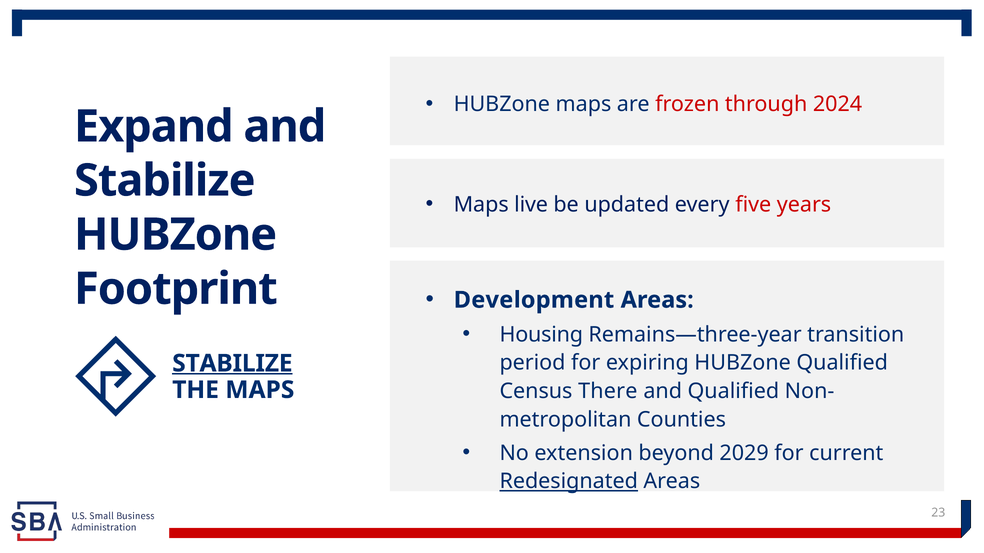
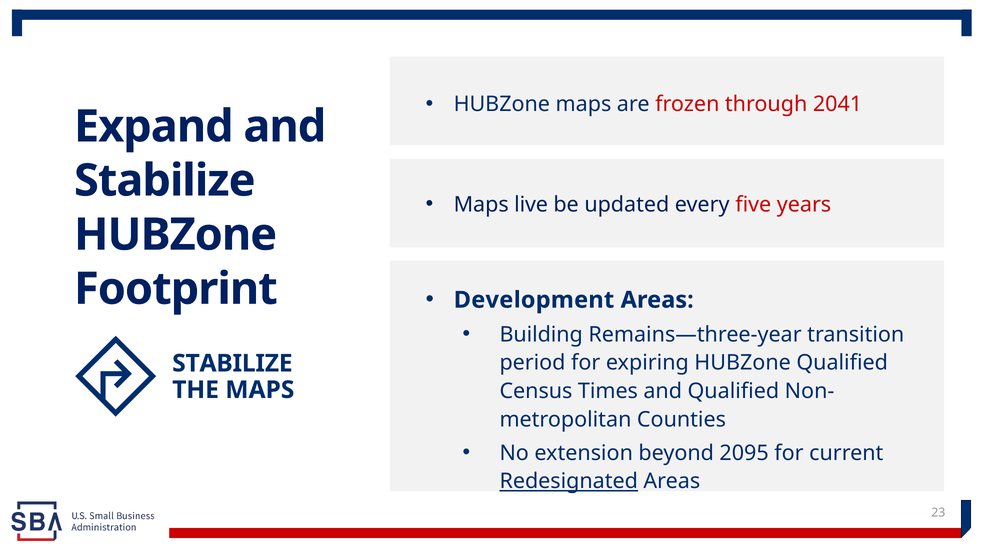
2024: 2024 -> 2041
Housing: Housing -> Building
STABILIZE at (232, 364) underline: present -> none
There: There -> Times
2029: 2029 -> 2095
